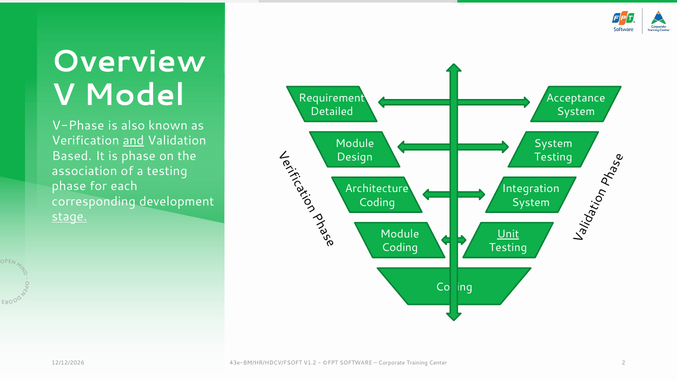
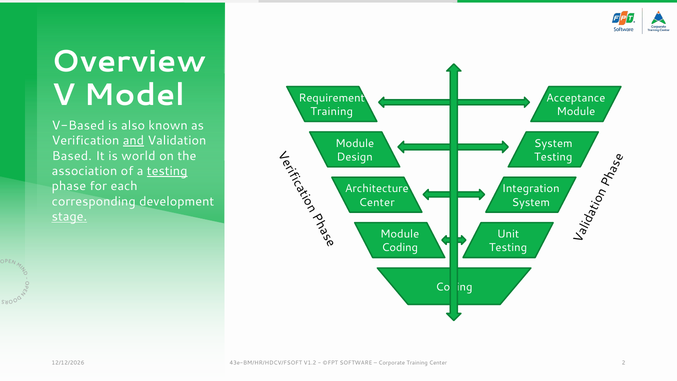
Detailed at (332, 112): Detailed -> Training
System at (576, 112): System -> Module
V-Phase: V-Phase -> V-Based
is phase: phase -> world
testing at (167, 171) underline: none -> present
Coding at (377, 202): Coding -> Center
Unit underline: present -> none
